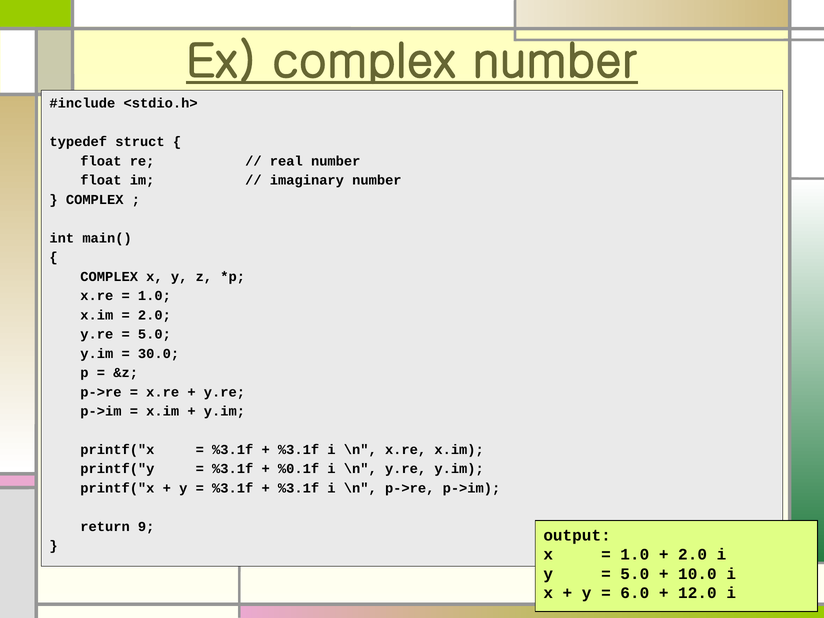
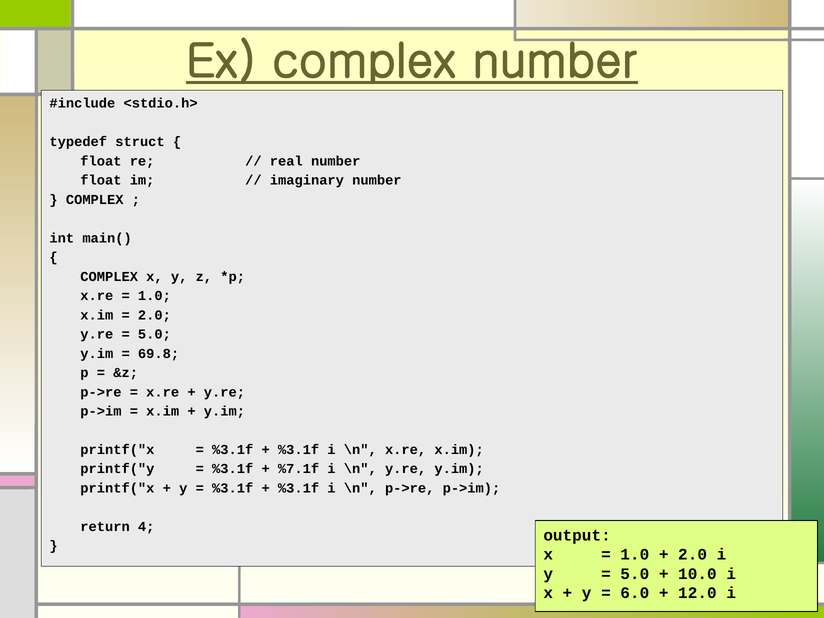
30.0: 30.0 -> 69.8
%0.1f: %0.1f -> %7.1f
9: 9 -> 4
